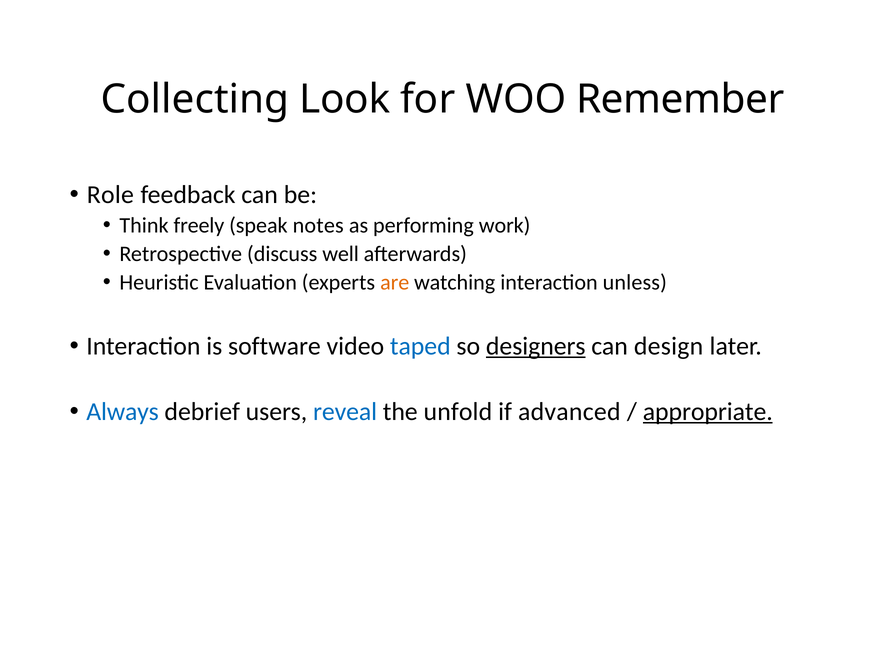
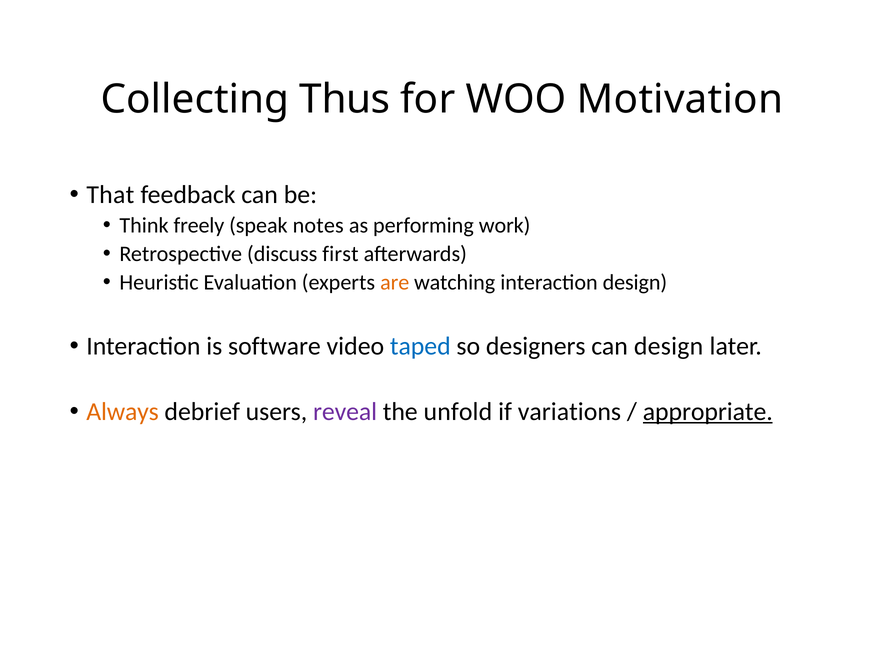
Look: Look -> Thus
Remember: Remember -> Motivation
Role: Role -> That
well: well -> first
interaction unless: unless -> design
designers underline: present -> none
Always colour: blue -> orange
reveal colour: blue -> purple
advanced: advanced -> variations
